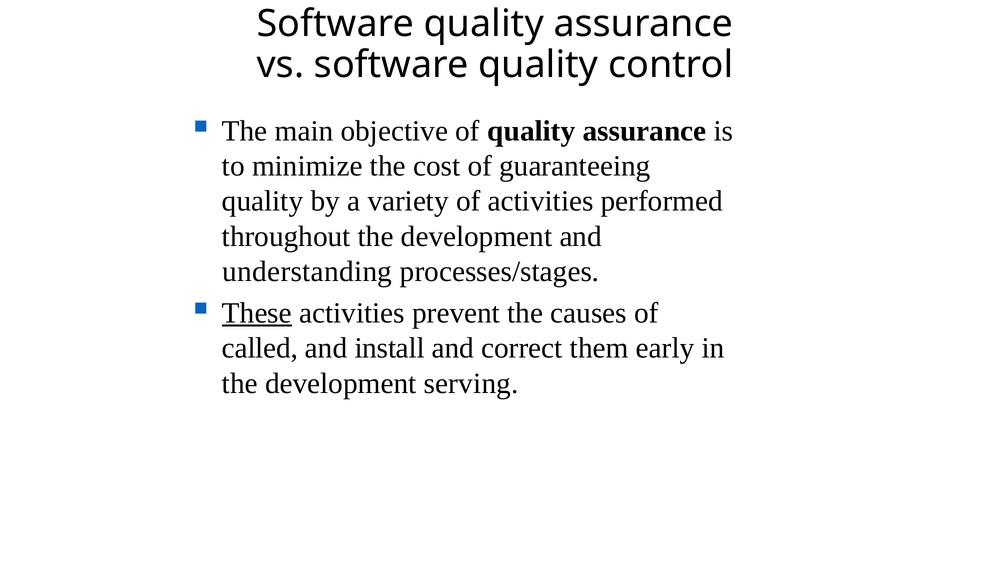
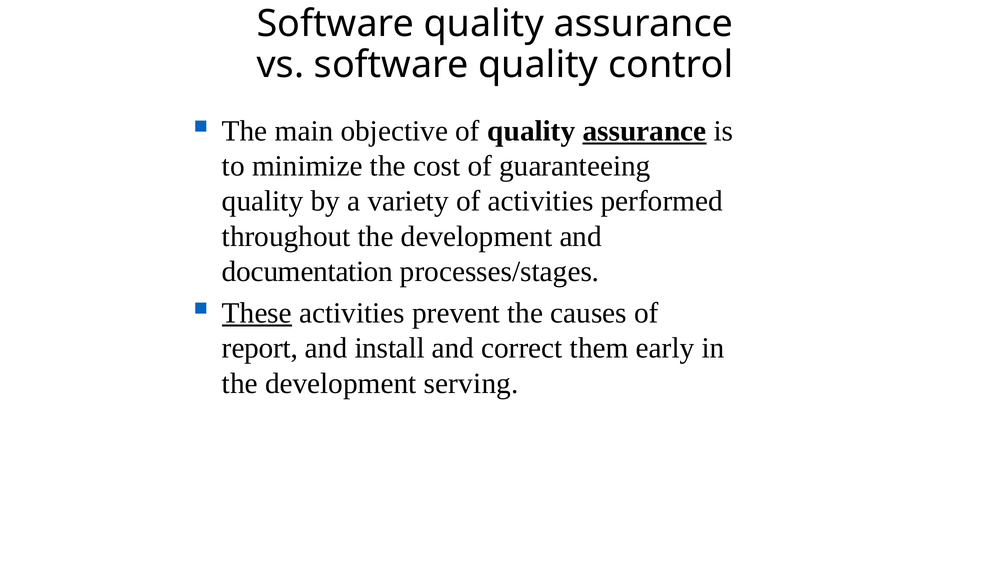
assurance at (644, 131) underline: none -> present
understanding: understanding -> documentation
called: called -> report
